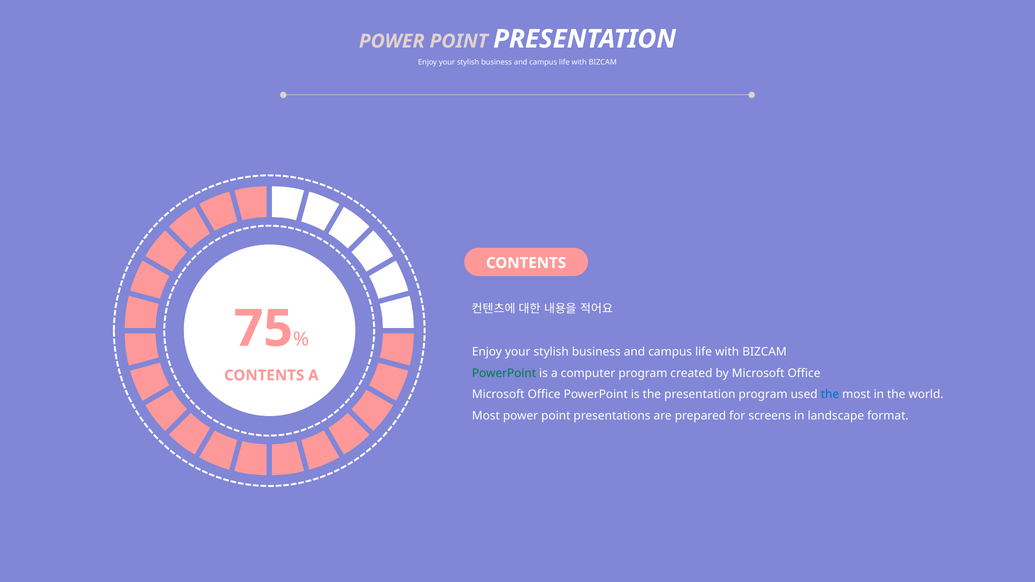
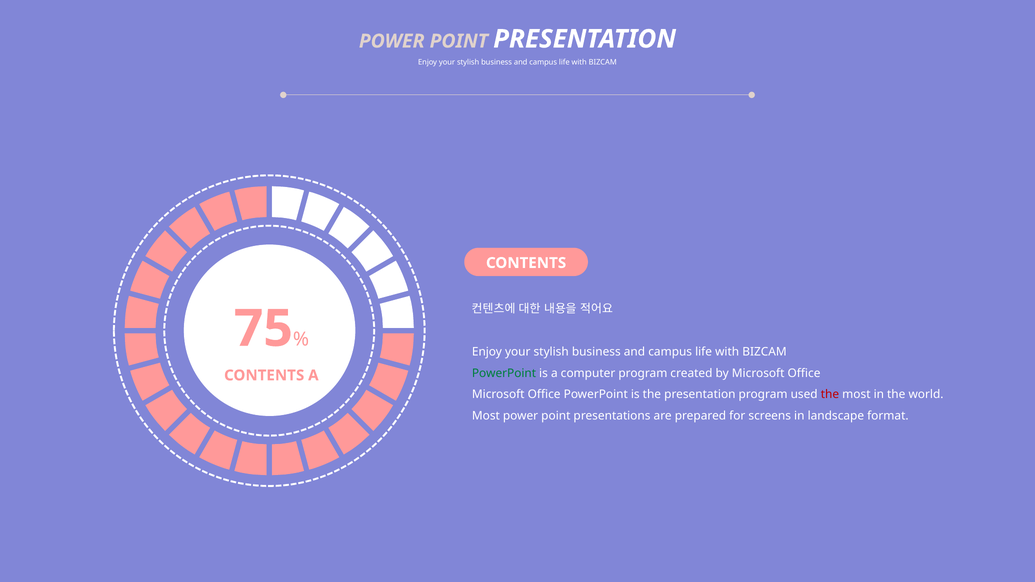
the at (830, 395) colour: blue -> red
